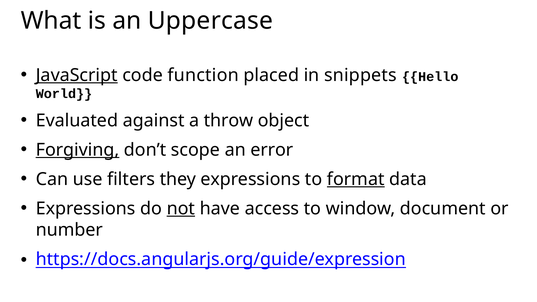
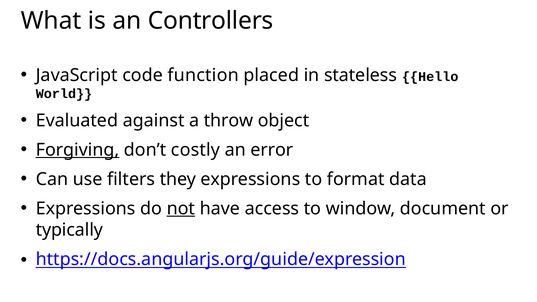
Uppercase: Uppercase -> Controllers
JavaScript underline: present -> none
snippets: snippets -> stateless
scope: scope -> costly
format underline: present -> none
number: number -> typically
